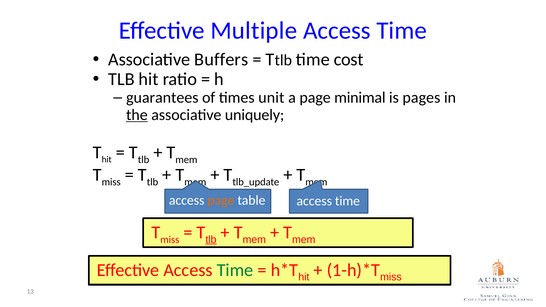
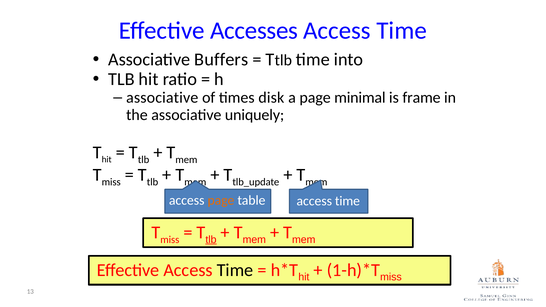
Multiple: Multiple -> Accesses
cost: cost -> into
guarantees at (162, 98): guarantees -> associative
unit: unit -> disk
pages: pages -> frame
the underline: present -> none
Time at (235, 270) colour: green -> black
